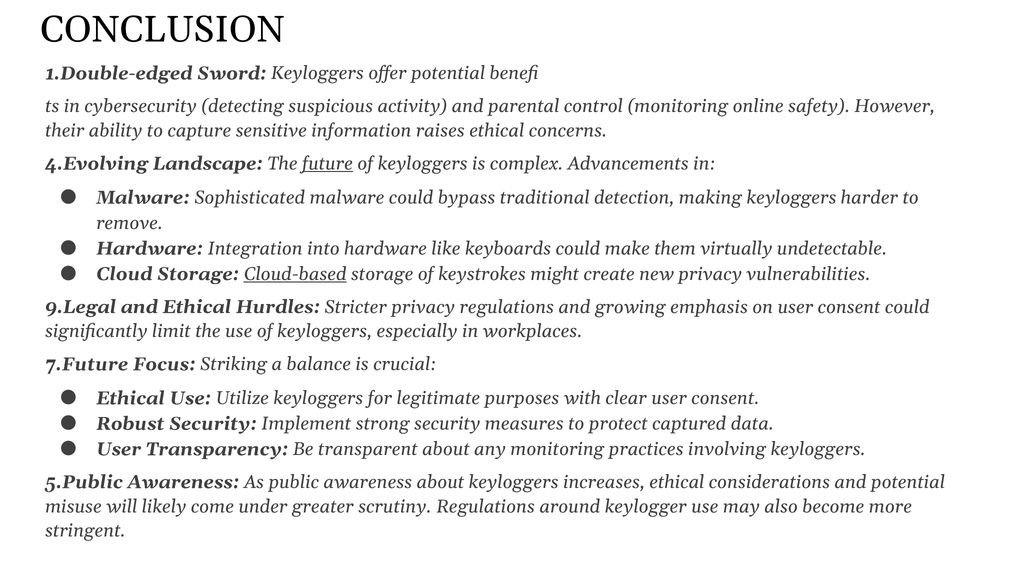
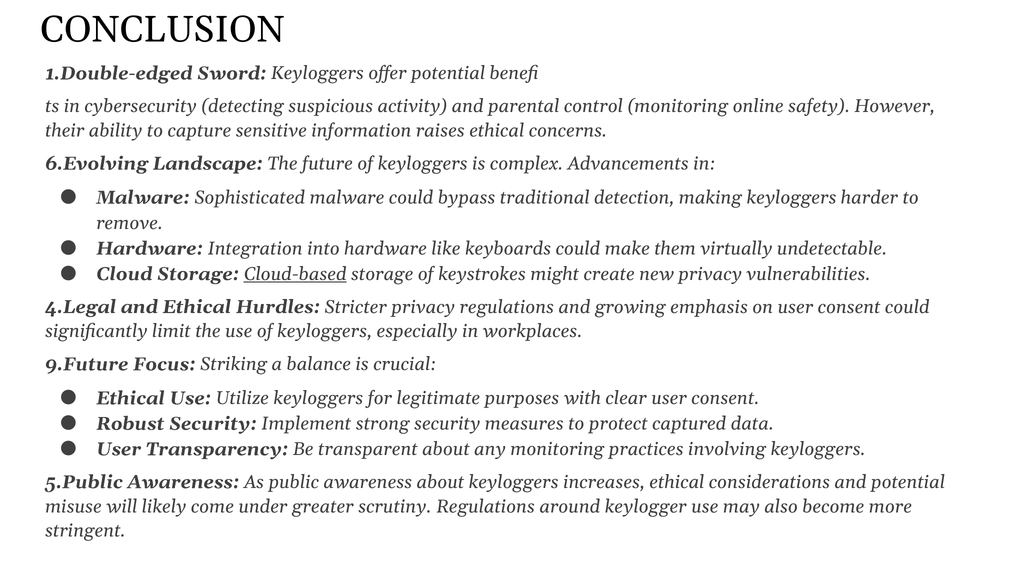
4.Evolving: 4.Evolving -> 6.Evolving
future underline: present -> none
9.Legal: 9.Legal -> 4.Legal
7.Future: 7.Future -> 9.Future
